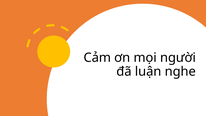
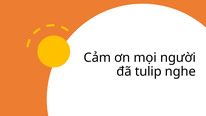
luận: luận -> tulip
